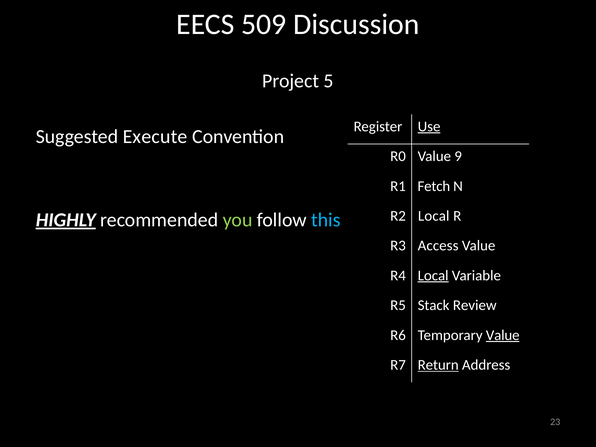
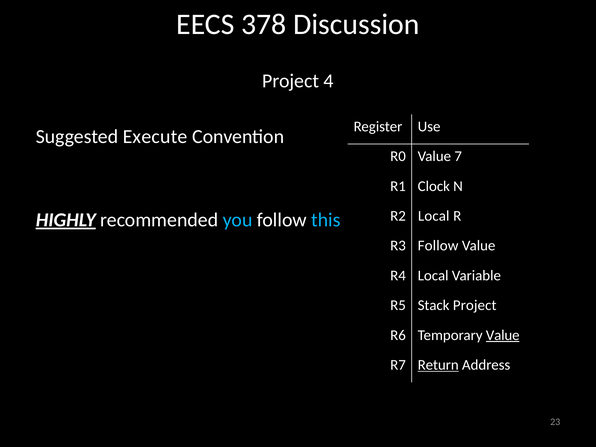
509: 509 -> 378
5: 5 -> 4
Use underline: present -> none
9: 9 -> 7
Fetch: Fetch -> Clock
you colour: light green -> light blue
R3 Access: Access -> Follow
Local at (433, 275) underline: present -> none
Stack Review: Review -> Project
